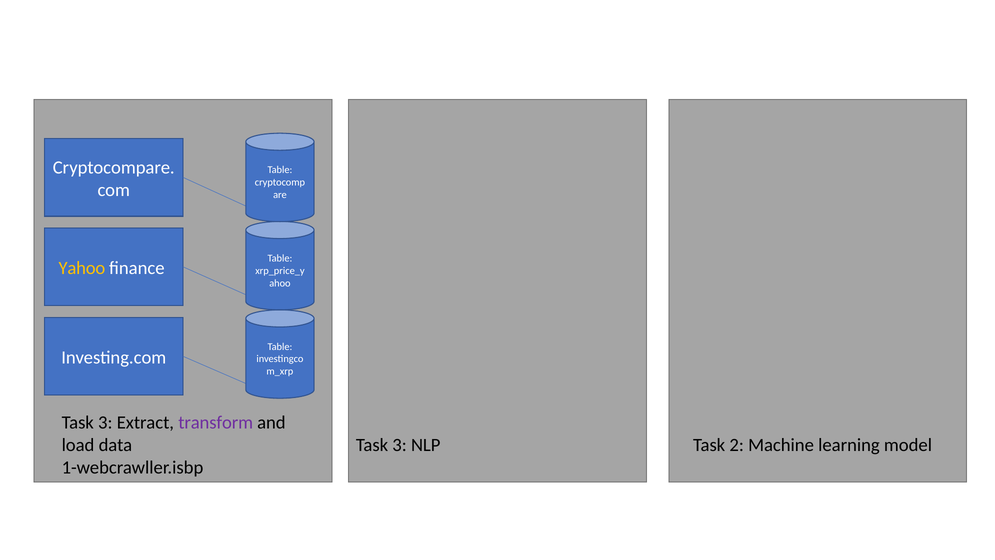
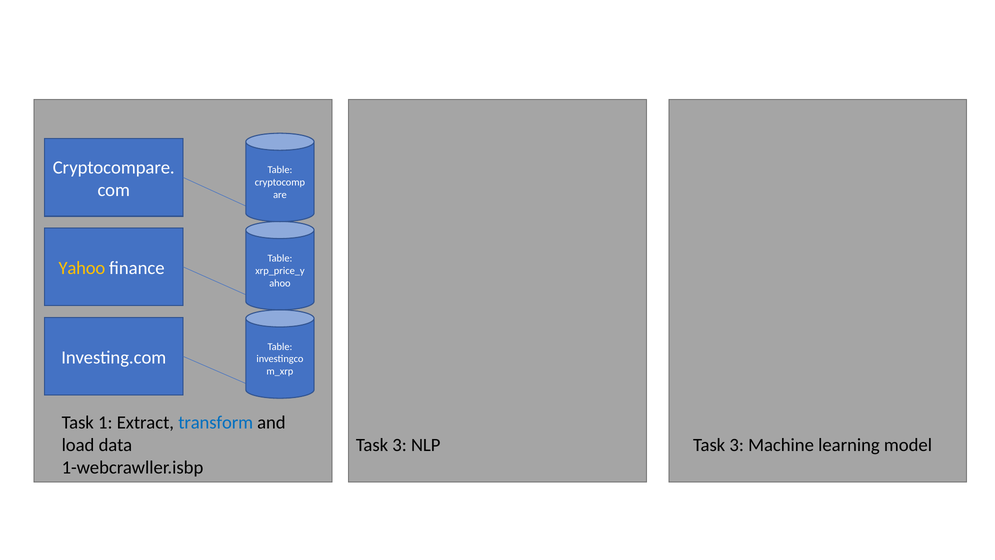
3 at (105, 422): 3 -> 1
transform colour: purple -> blue
NLP Task 2: 2 -> 3
